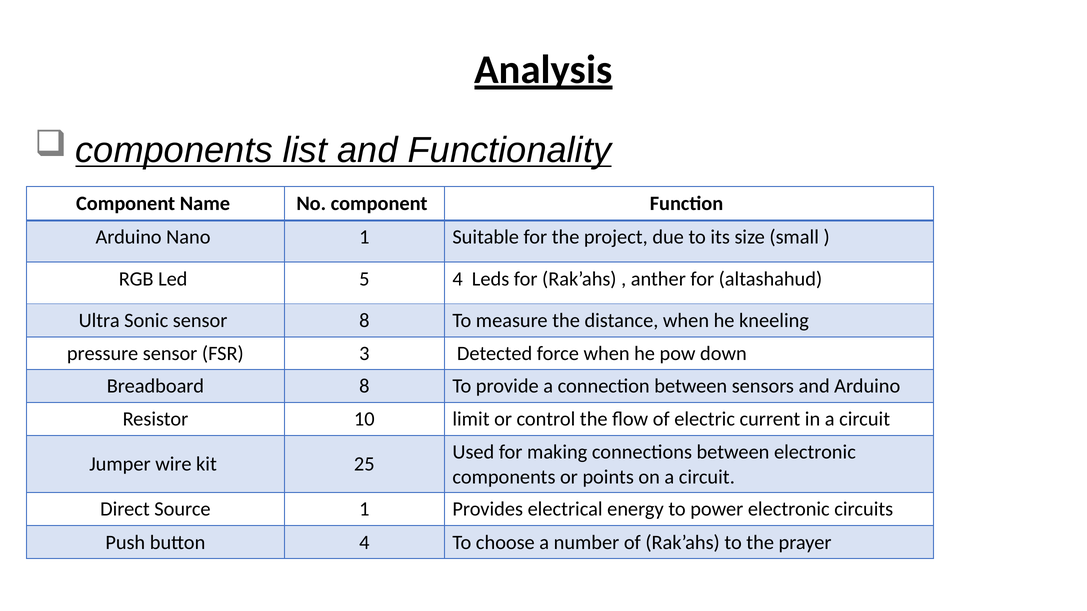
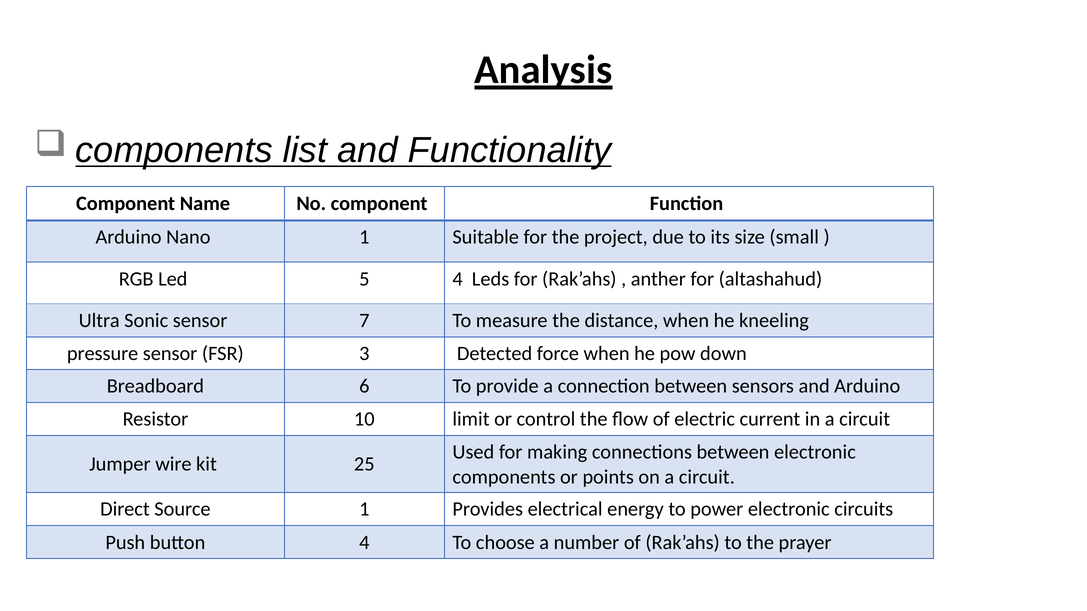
sensor 8: 8 -> 7
Breadboard 8: 8 -> 6
